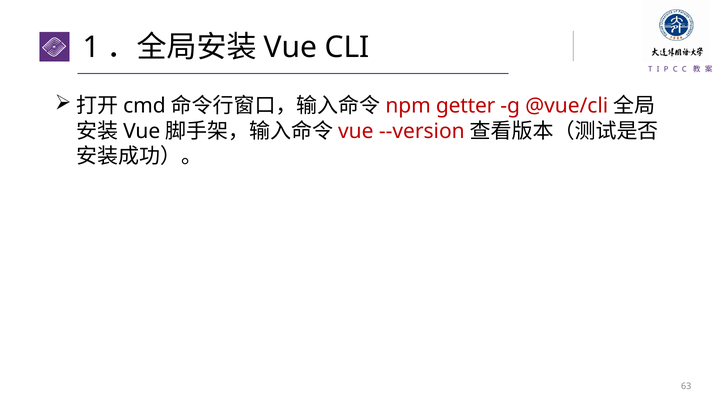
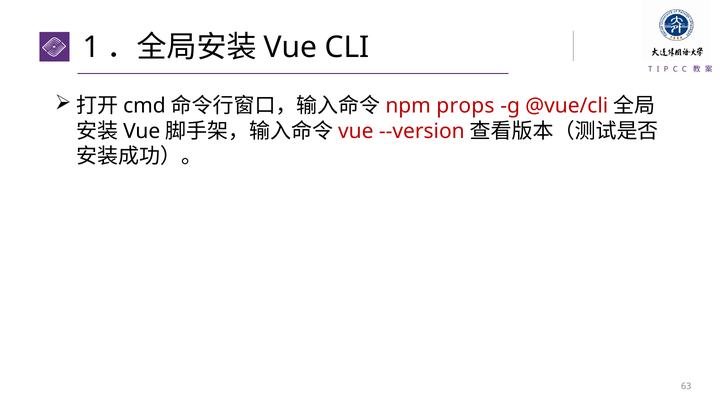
getter: getter -> props
